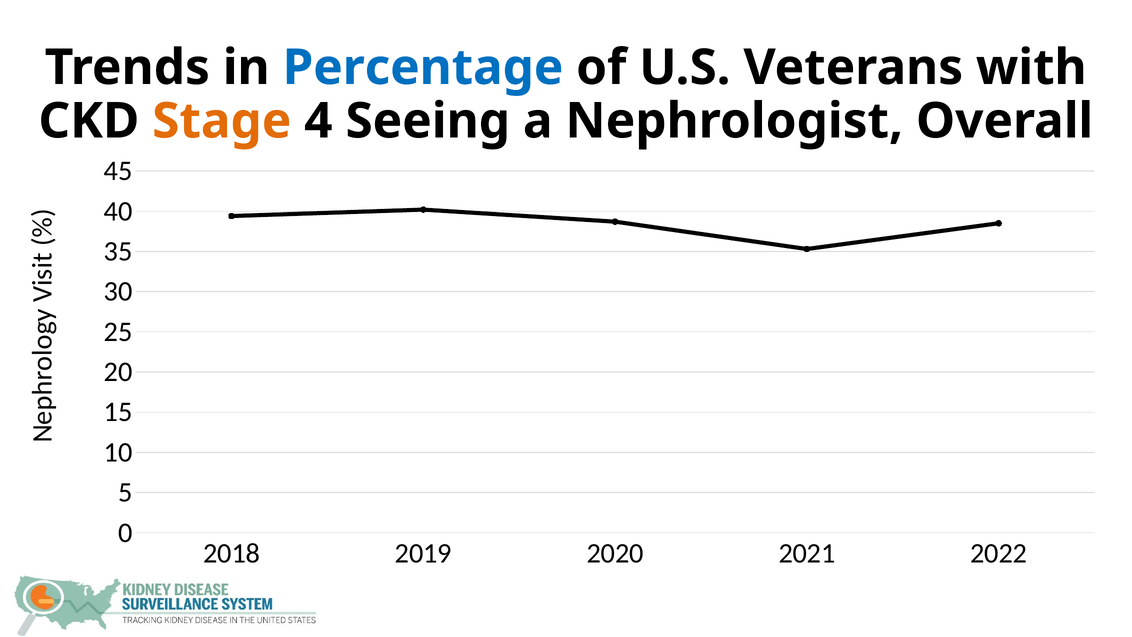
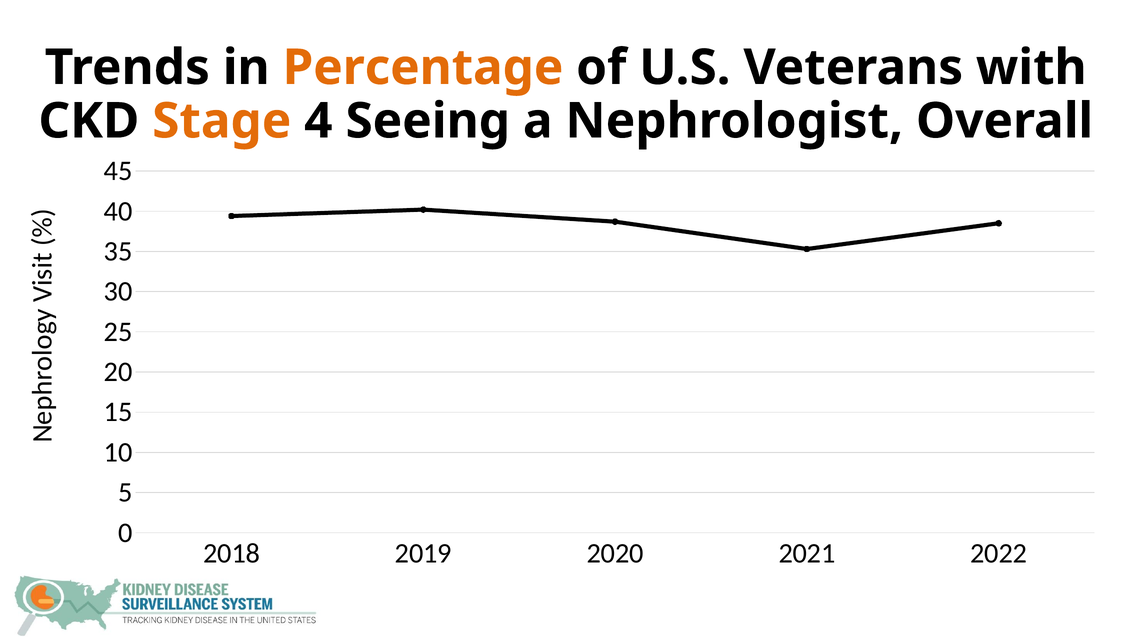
Percentage colour: blue -> orange
